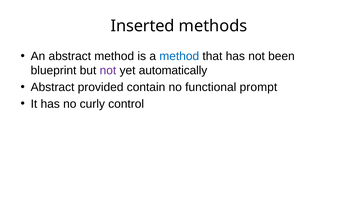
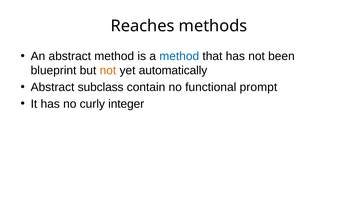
Inserted: Inserted -> Reaches
not at (108, 71) colour: purple -> orange
provided: provided -> subclass
control: control -> integer
